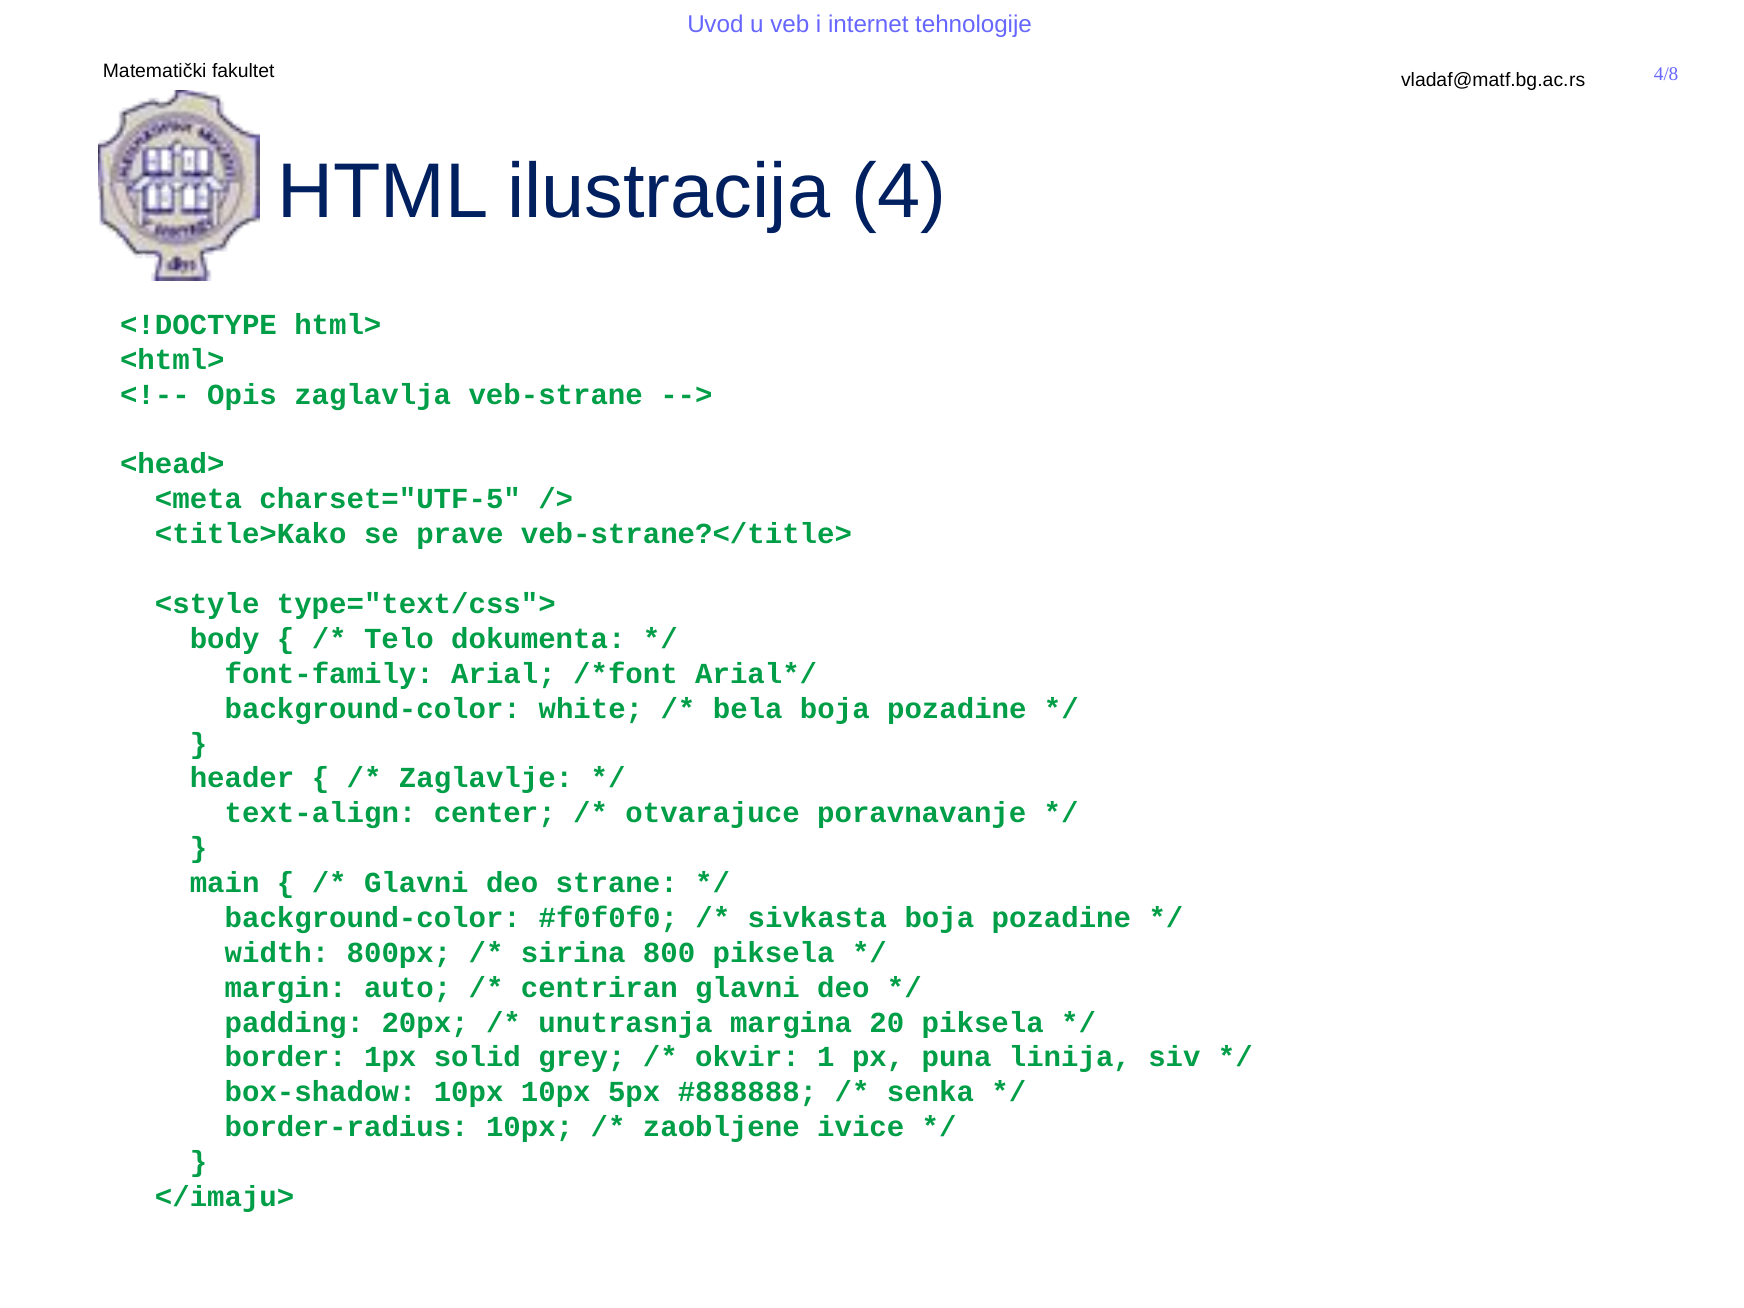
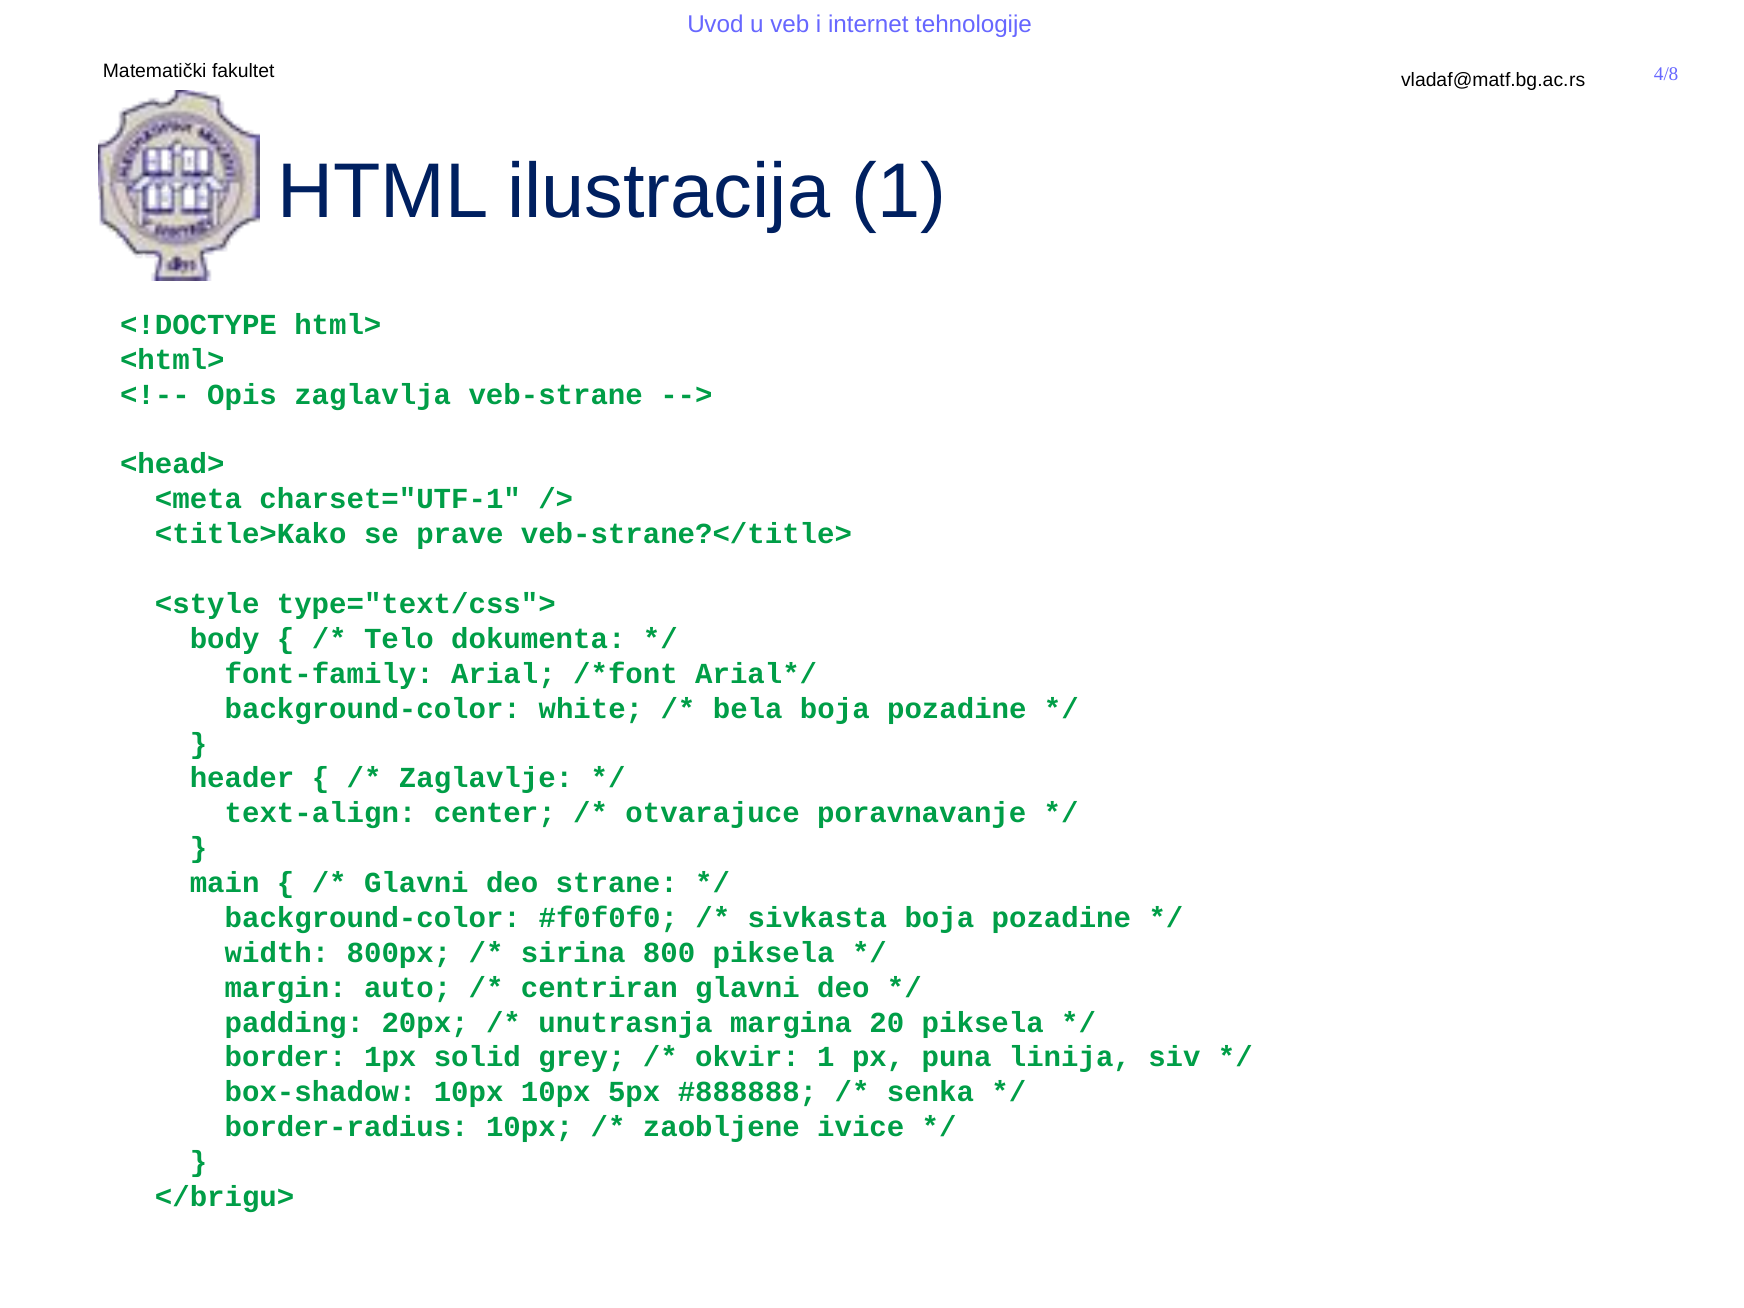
ilustracija 4: 4 -> 1
charset="UTF-5: charset="UTF-5 -> charset="UTF-1
</imaju>: </imaju> -> </brigu>
